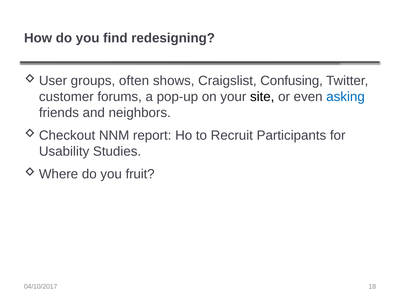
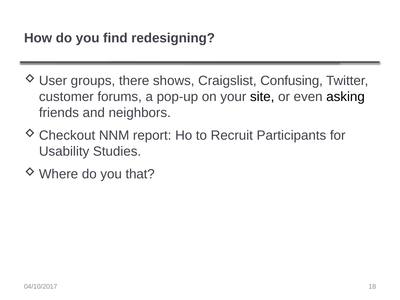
often: often -> there
asking colour: blue -> black
fruit: fruit -> that
